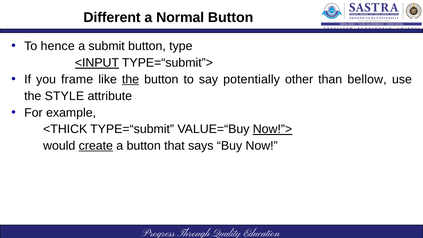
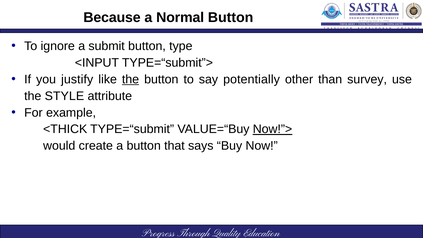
Different: Different -> Because
hence: hence -> ignore
<INPUT underline: present -> none
frame: frame -> justify
bellow: bellow -> survey
create underline: present -> none
